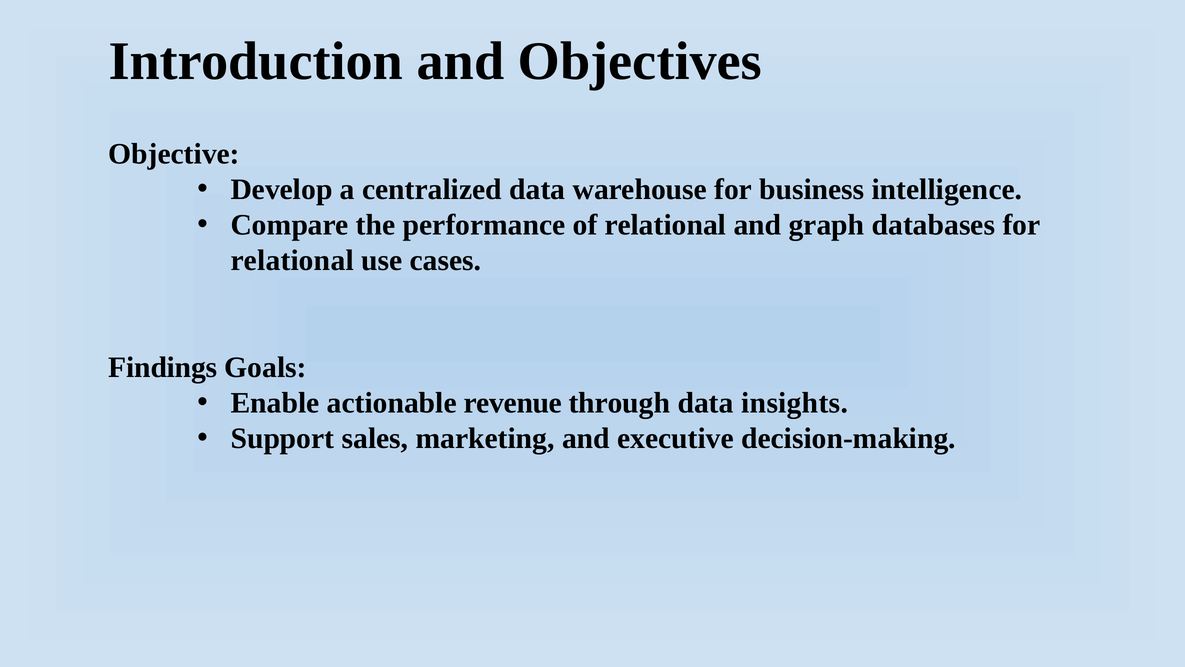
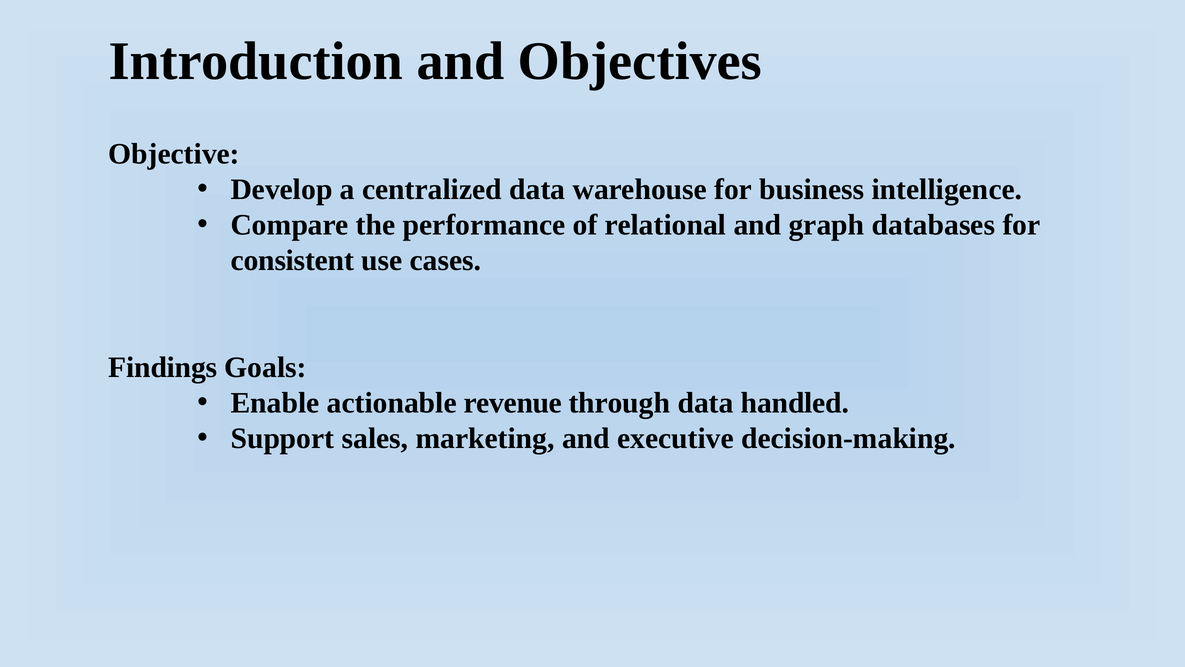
relational at (292, 260): relational -> consistent
insights: insights -> handled
